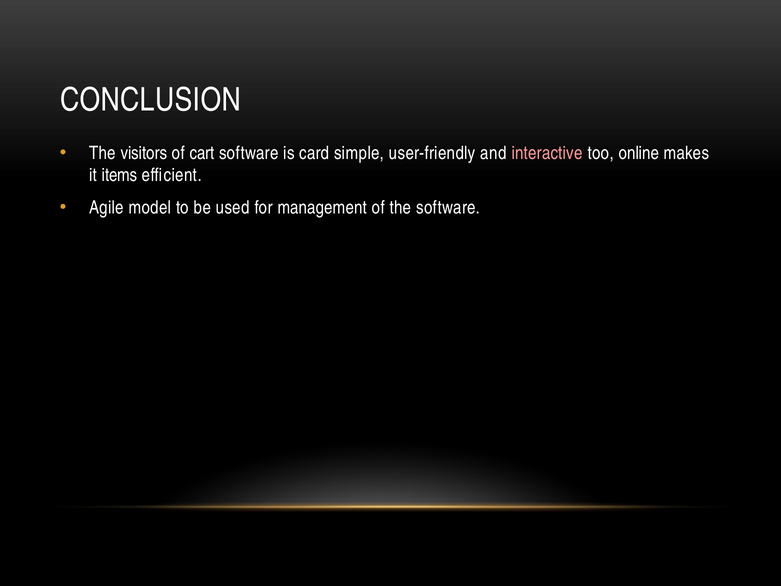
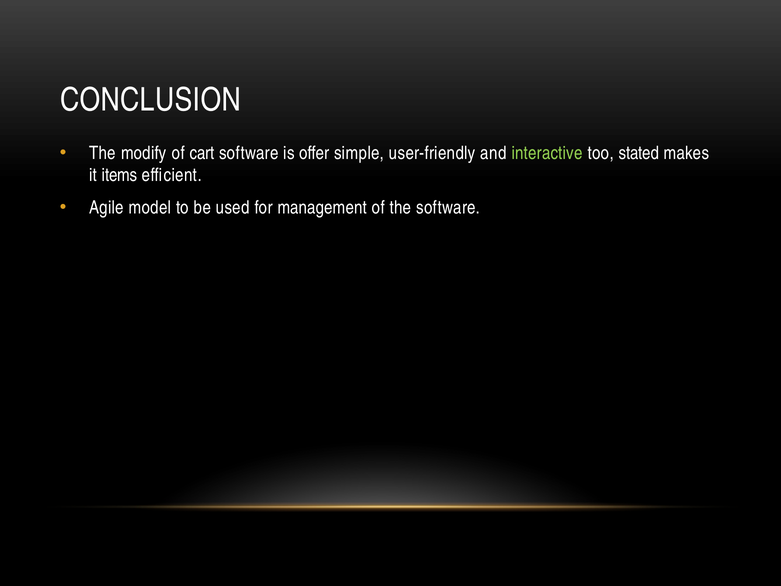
visitors: visitors -> modify
card: card -> oﬀer
interactive colour: pink -> light green
online: online -> stated
